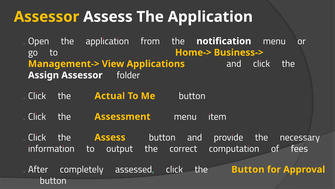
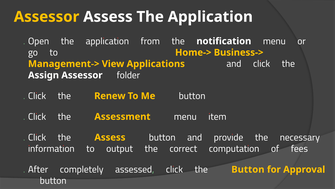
Actual: Actual -> Renew
